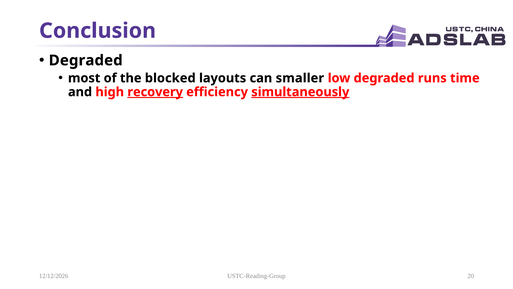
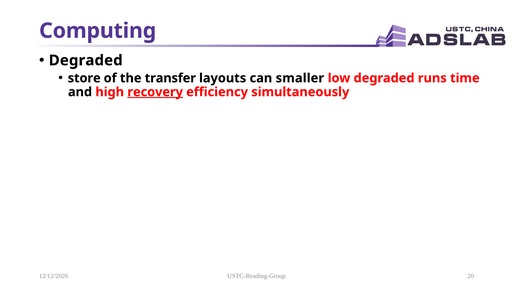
Conclusion: Conclusion -> Computing
most: most -> store
blocked: blocked -> transfer
simultaneously underline: present -> none
